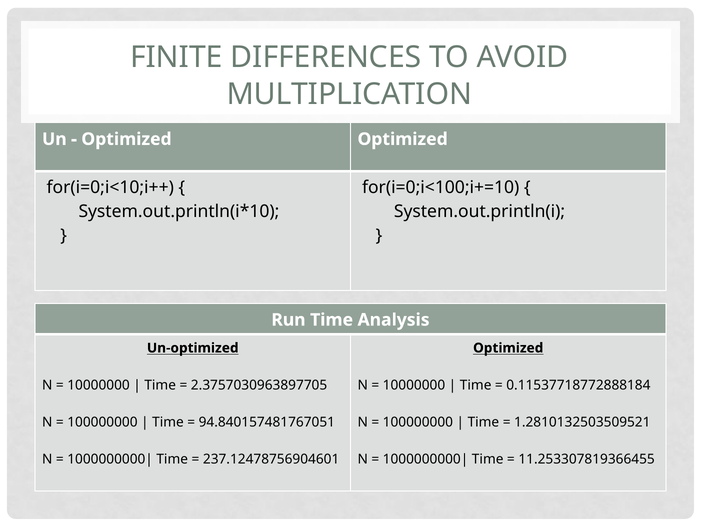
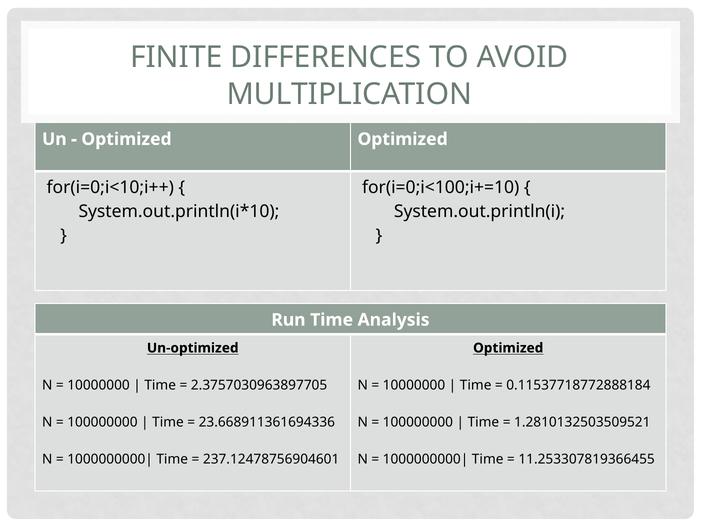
94.840157481767051: 94.840157481767051 -> 23.668911361694336
